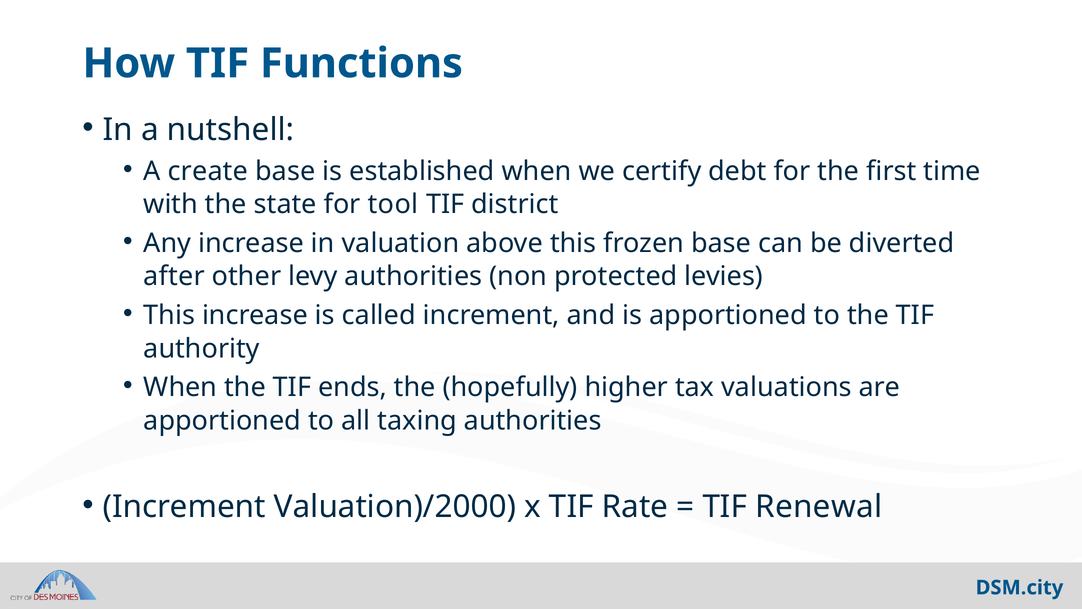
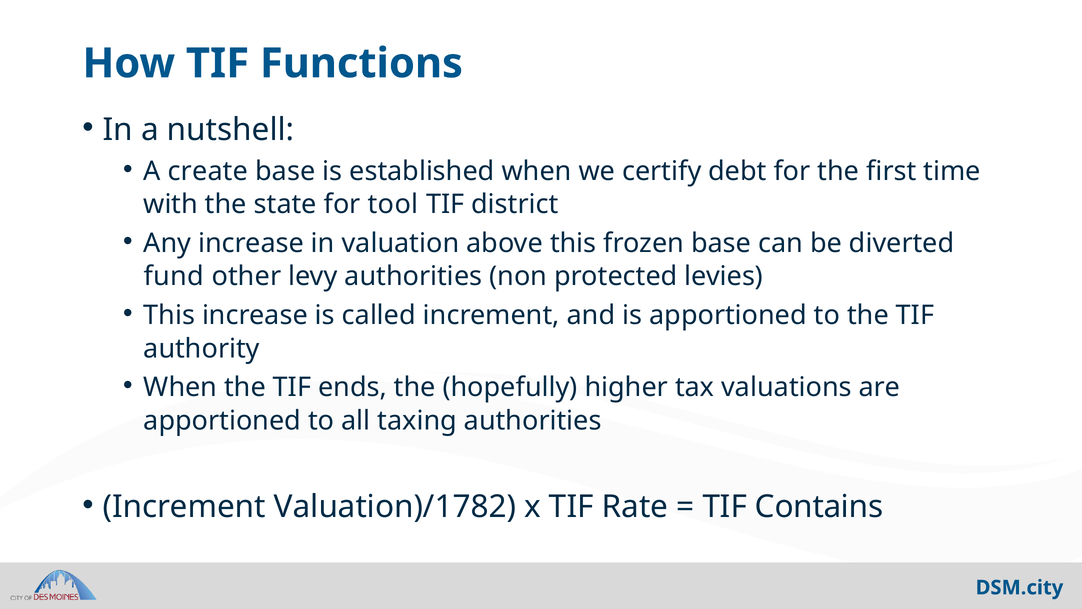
after: after -> fund
Valuation)/2000: Valuation)/2000 -> Valuation)/1782
Renewal: Renewal -> Contains
